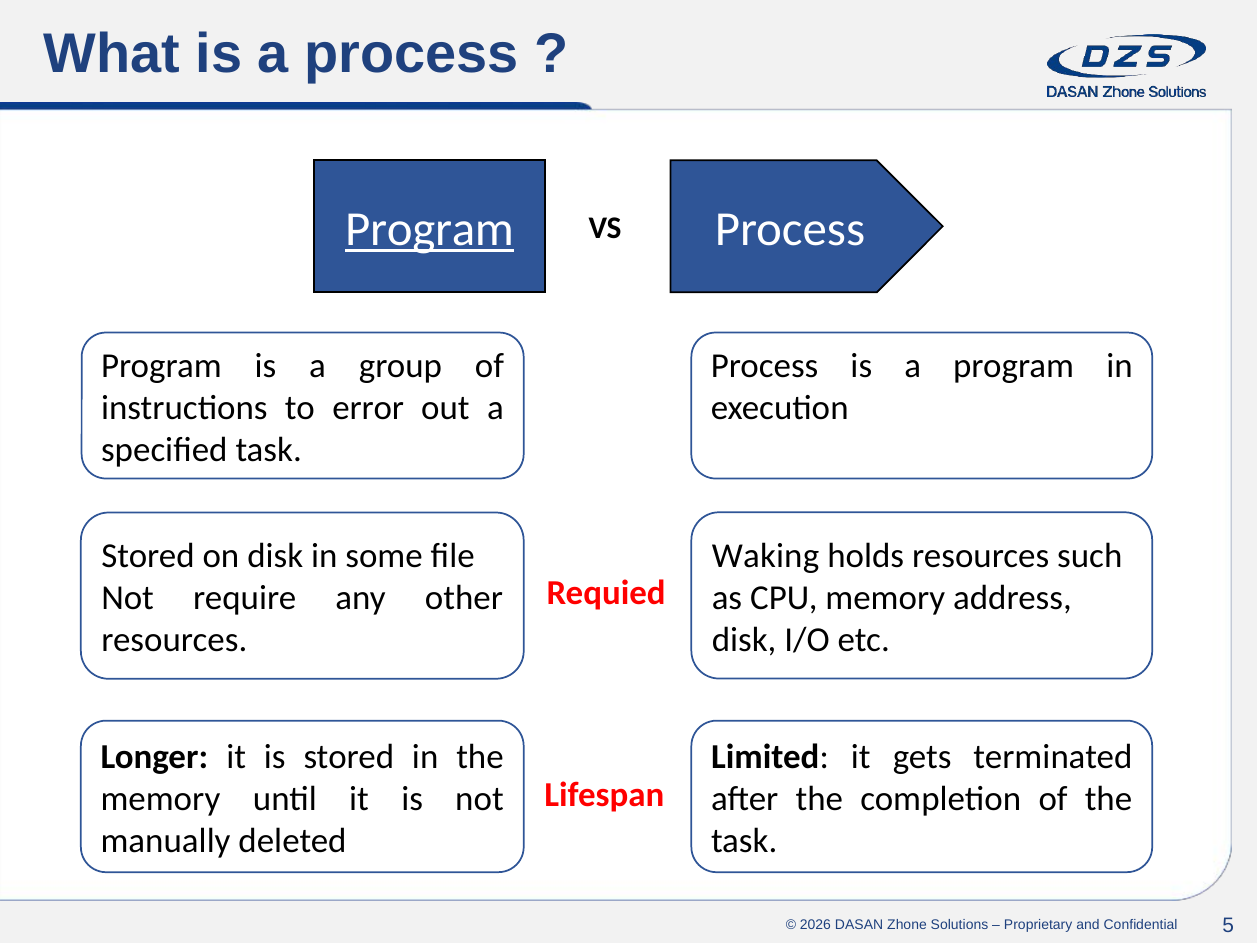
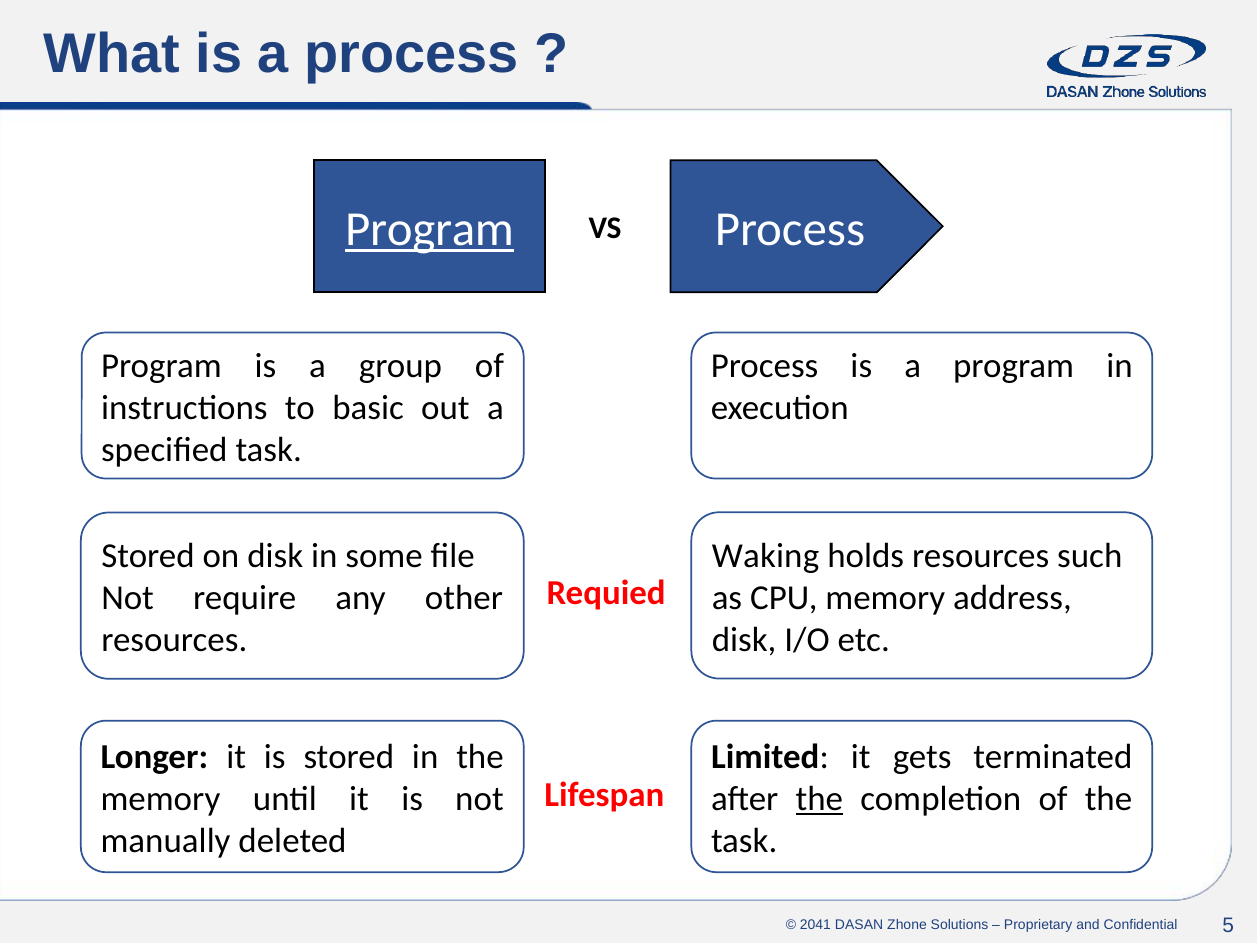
error: error -> basic
the at (819, 799) underline: none -> present
2026: 2026 -> 2041
